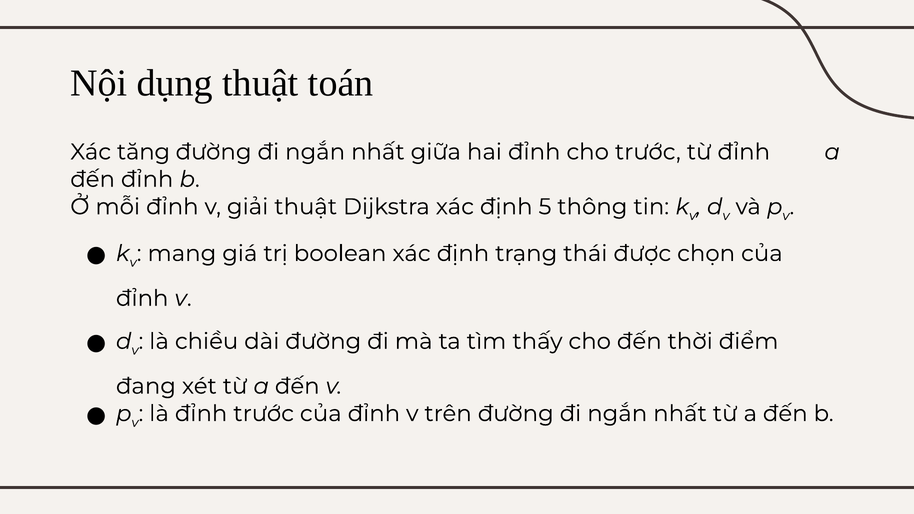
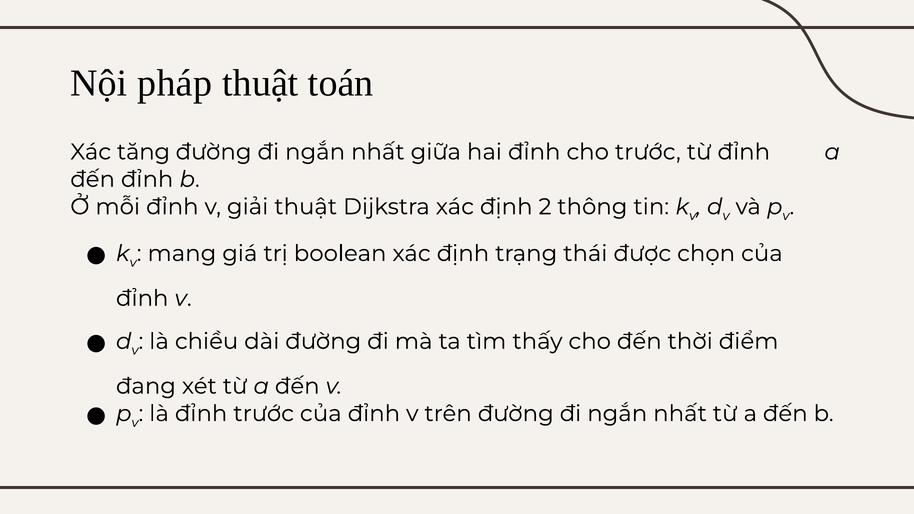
dụng: dụng -> pháp
5: 5 -> 2
